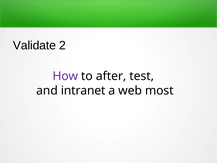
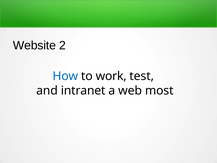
Validate: Validate -> Website
How colour: purple -> blue
after: after -> work
